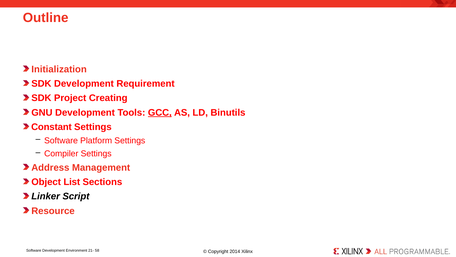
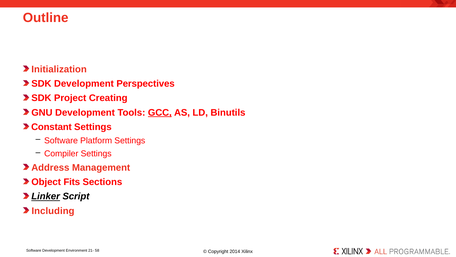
Requirement: Requirement -> Perspectives
List: List -> Fits
Linker underline: none -> present
Resource: Resource -> Including
